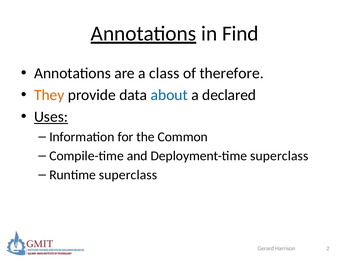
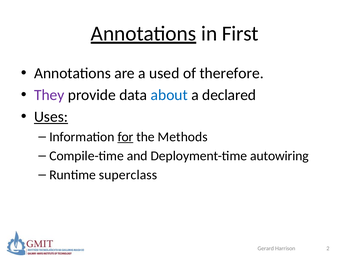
Find: Find -> First
class: class -> used
They colour: orange -> purple
for underline: none -> present
Common: Common -> Methods
Deployment-time superclass: superclass -> autowiring
